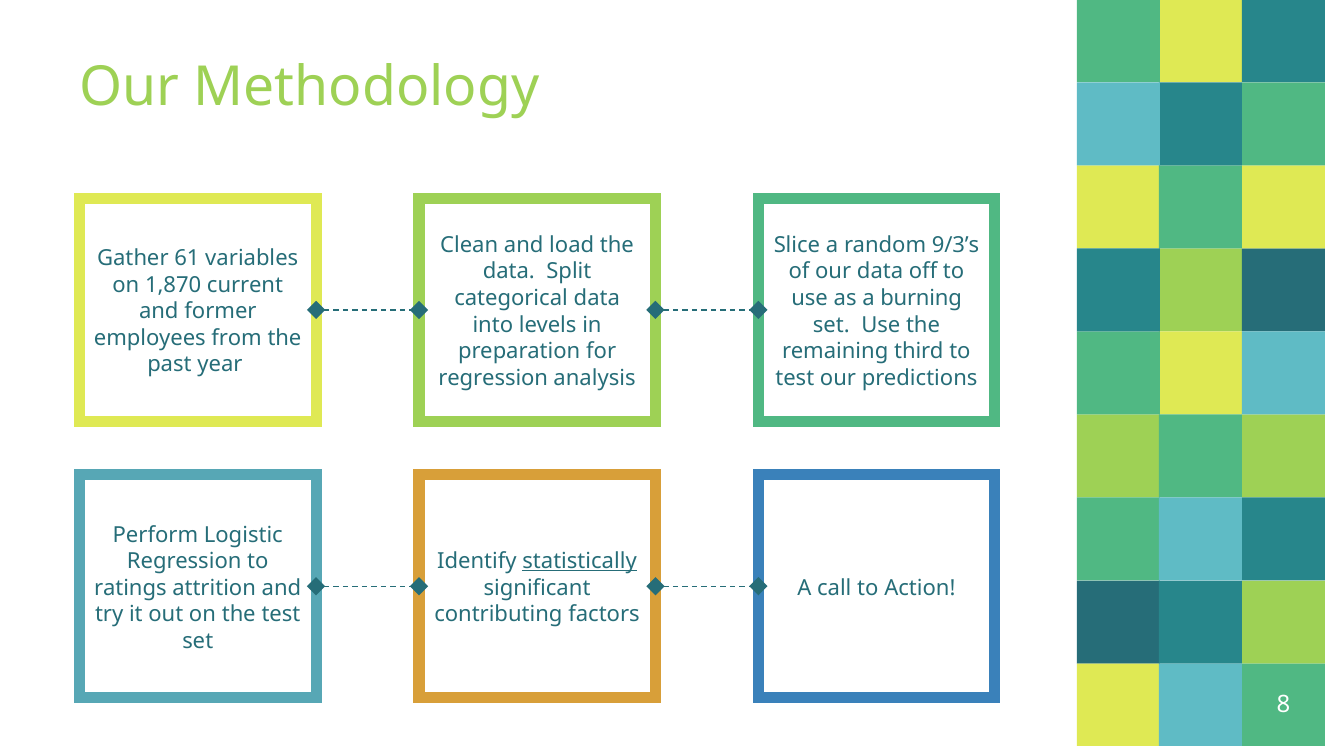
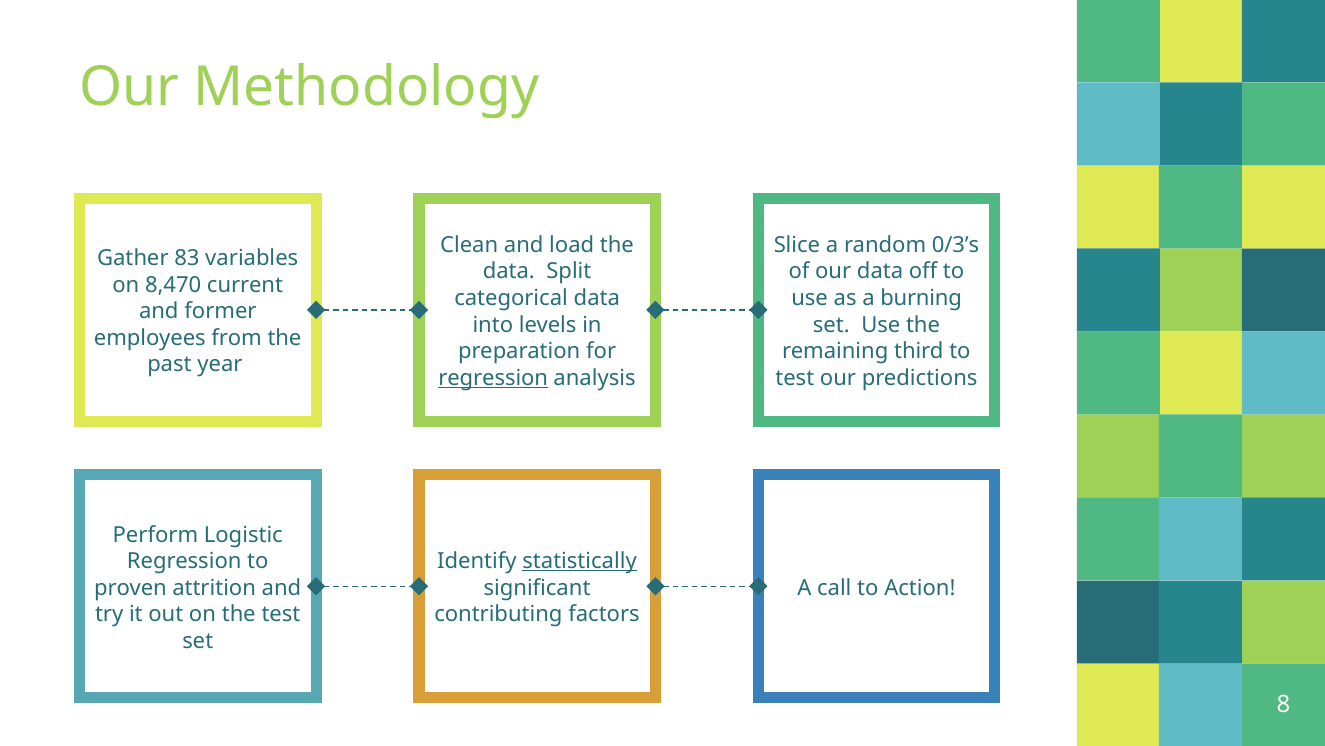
9/3’s: 9/3’s -> 0/3’s
61: 61 -> 83
1,870: 1,870 -> 8,470
regression at (493, 377) underline: none -> present
ratings: ratings -> proven
